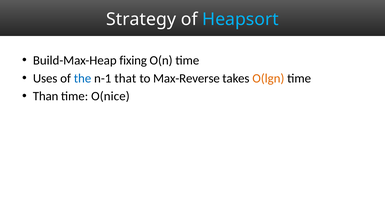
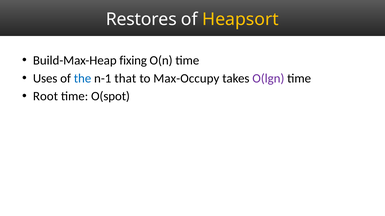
Strategy: Strategy -> Restores
Heapsort colour: light blue -> yellow
Max-Reverse: Max-Reverse -> Max-Occupy
O(lgn colour: orange -> purple
Than: Than -> Root
O(nice: O(nice -> O(spot
